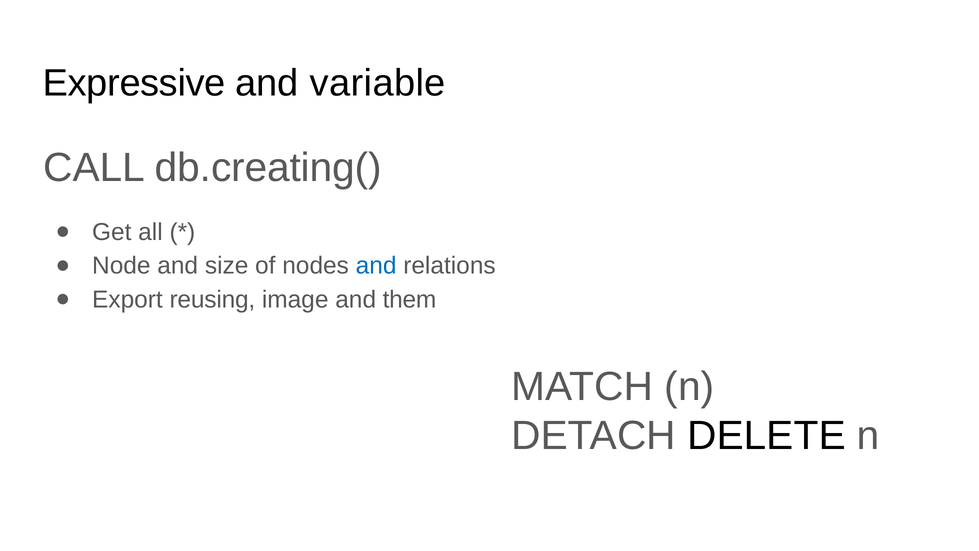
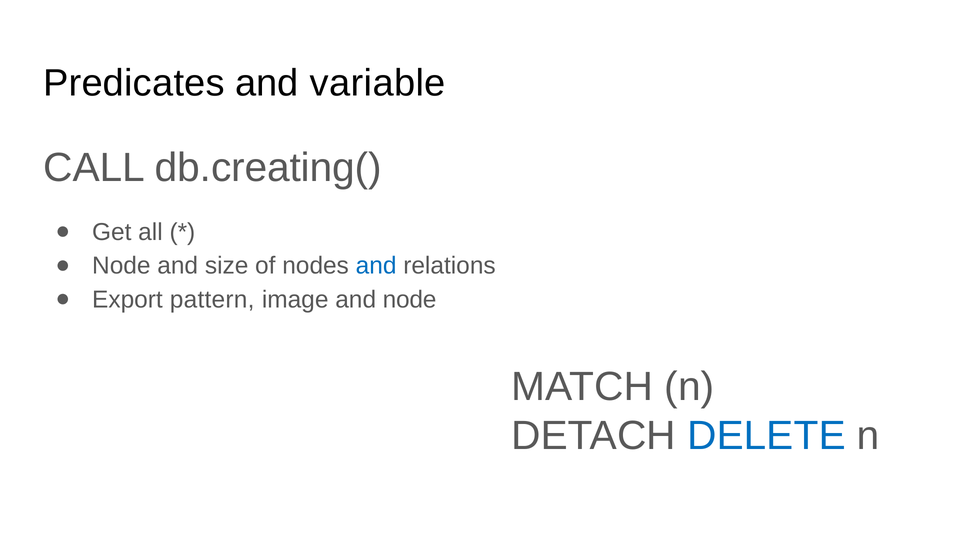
Expressive: Expressive -> Predicates
reusing: reusing -> pattern
and them: them -> node
DELETE colour: black -> blue
